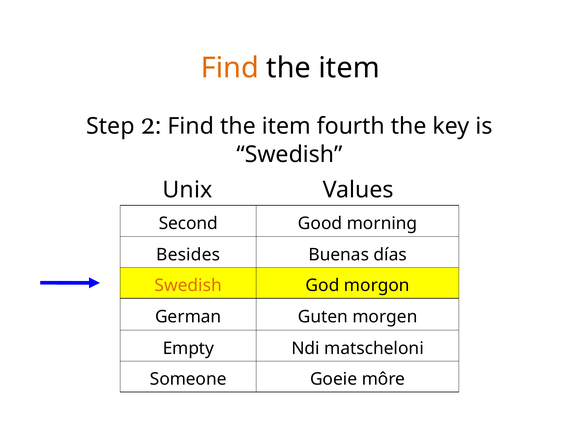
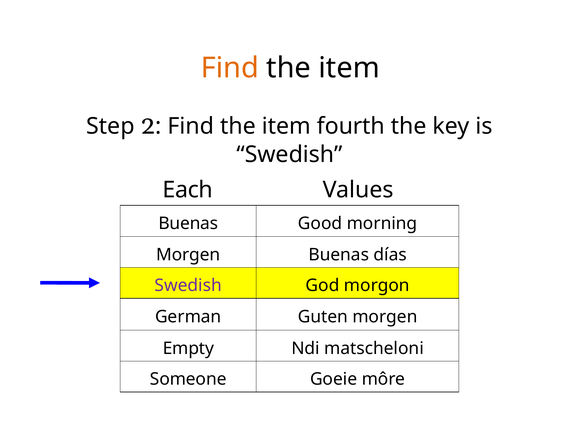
Unix: Unix -> Each
Second at (188, 224): Second -> Buenas
Besides at (188, 255): Besides -> Morgen
Swedish at (188, 286) colour: orange -> purple
